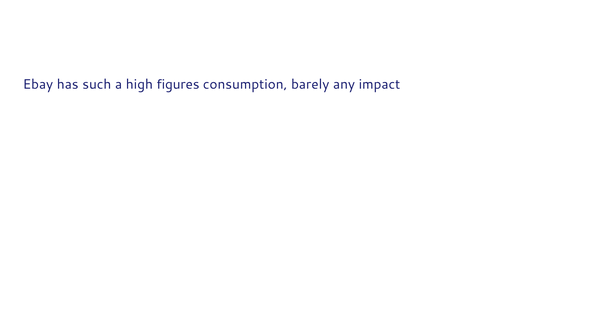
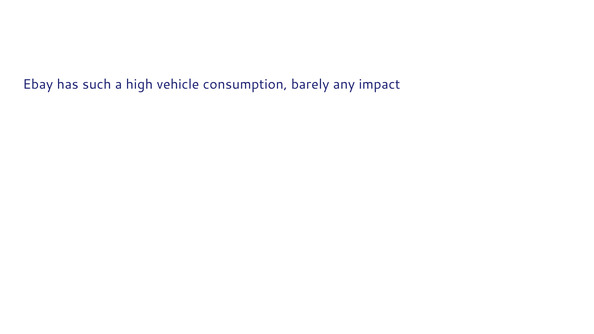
figures: figures -> vehicle
